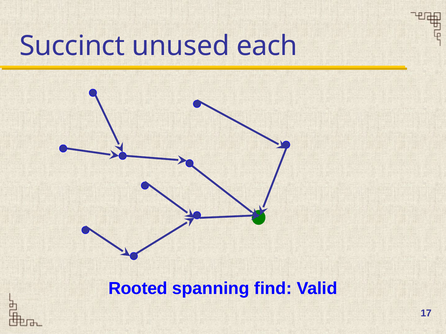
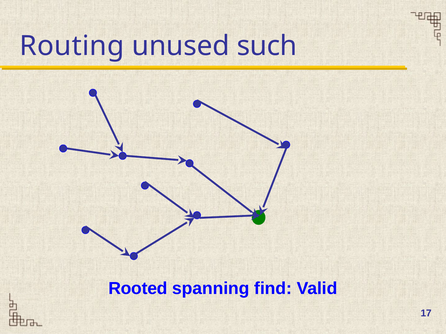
Succinct: Succinct -> Routing
each: each -> such
